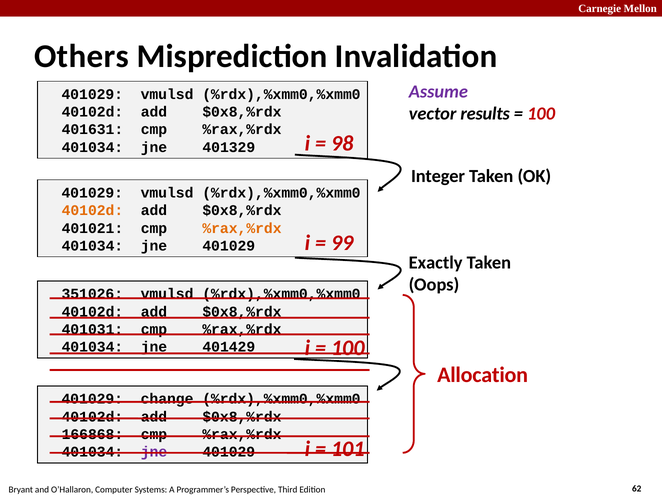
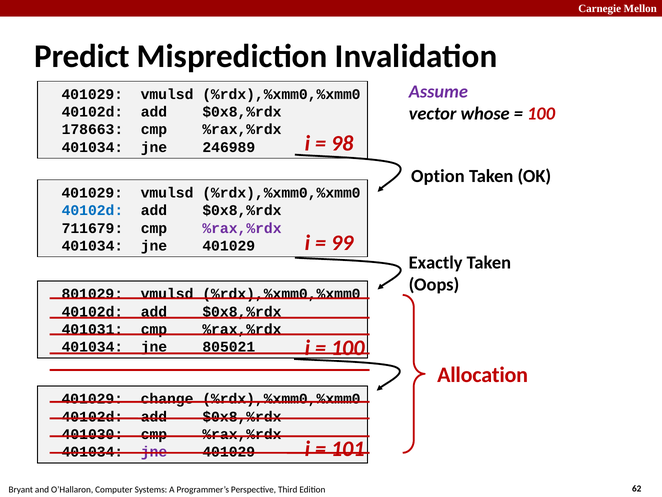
Others: Others -> Predict
results: results -> whose
401631: 401631 -> 178663
401329: 401329 -> 246989
Integer: Integer -> Option
40102d at (92, 210) colour: orange -> blue
401021: 401021 -> 711679
%rax,%rdx at (242, 228) colour: orange -> purple
351026: 351026 -> 801029
401429: 401429 -> 805021
166868: 166868 -> 401030
